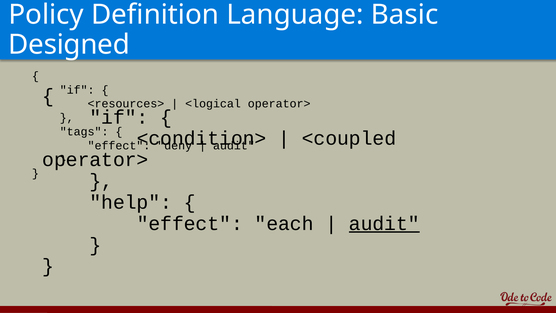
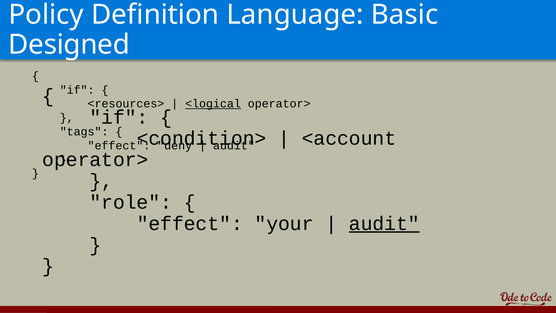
<logical underline: none -> present
<coupled: <coupled -> <account
help: help -> role
each: each -> your
